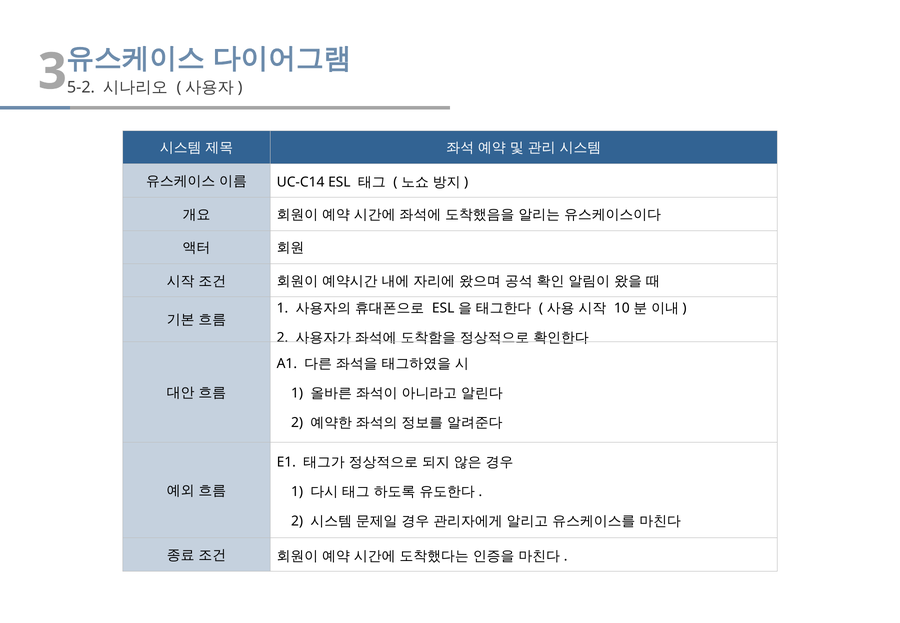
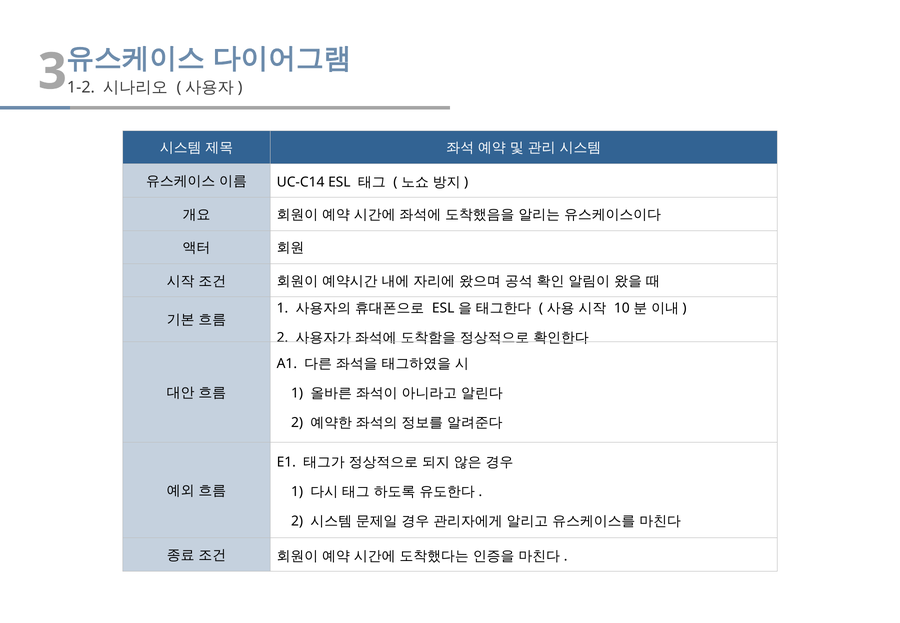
5-2: 5-2 -> 1-2
